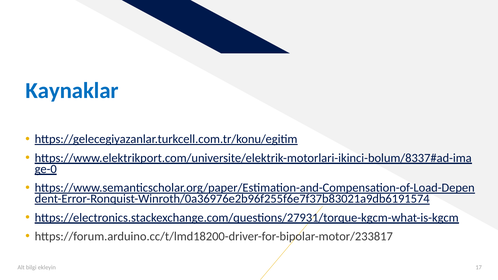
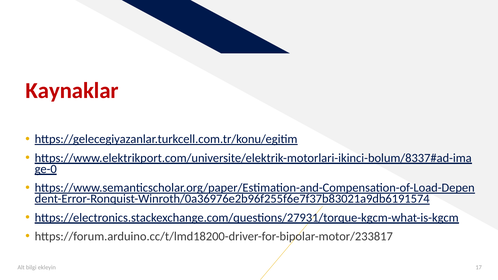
Kaynaklar colour: blue -> red
